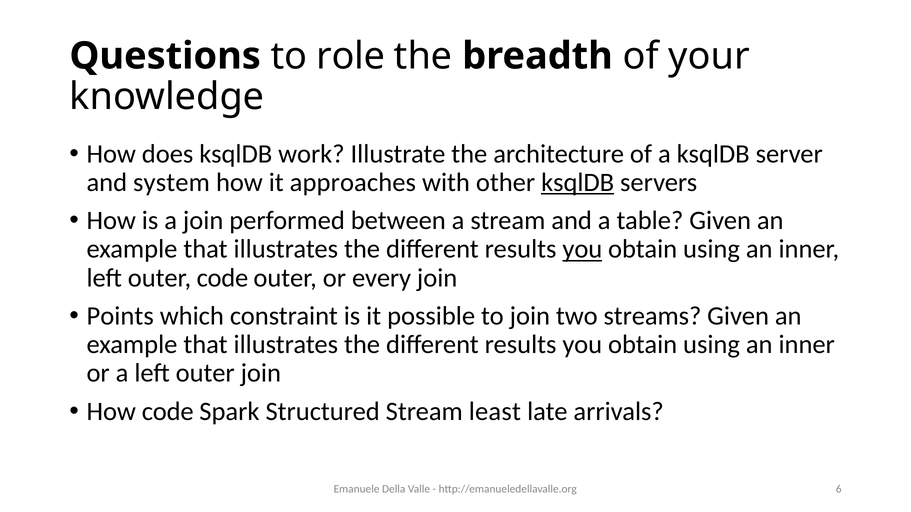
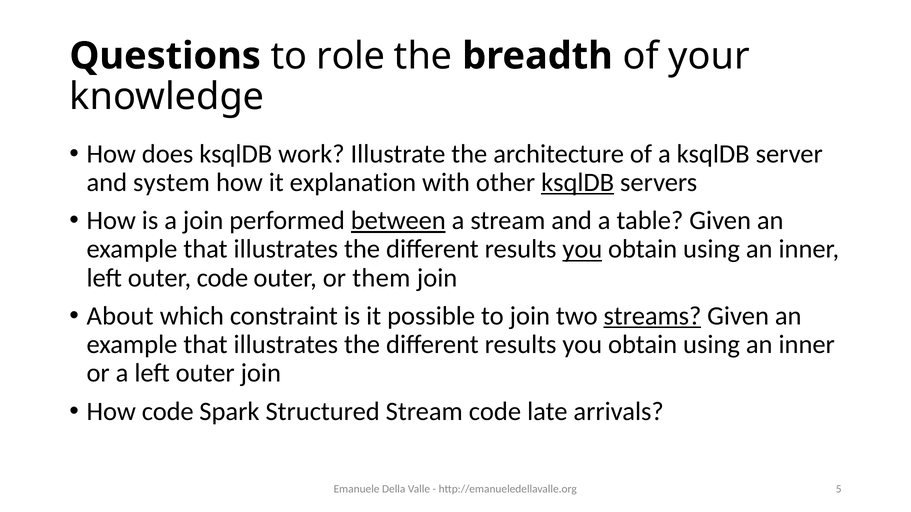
approaches: approaches -> explanation
between underline: none -> present
every: every -> them
Points: Points -> About
streams underline: none -> present
Stream least: least -> code
6: 6 -> 5
